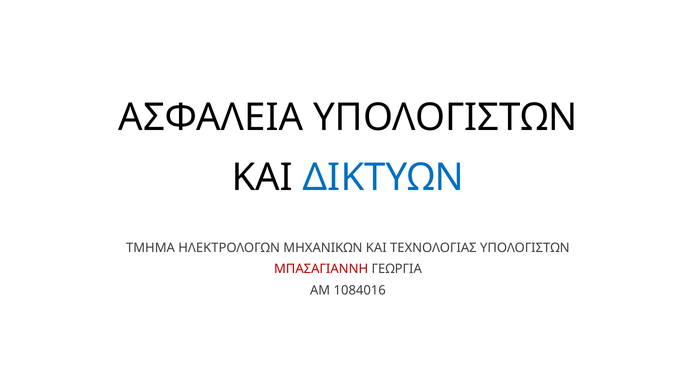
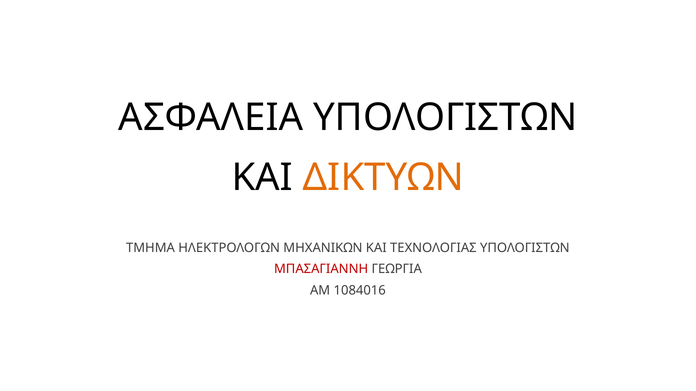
ΔΙΚΤΥΩΝ colour: blue -> orange
